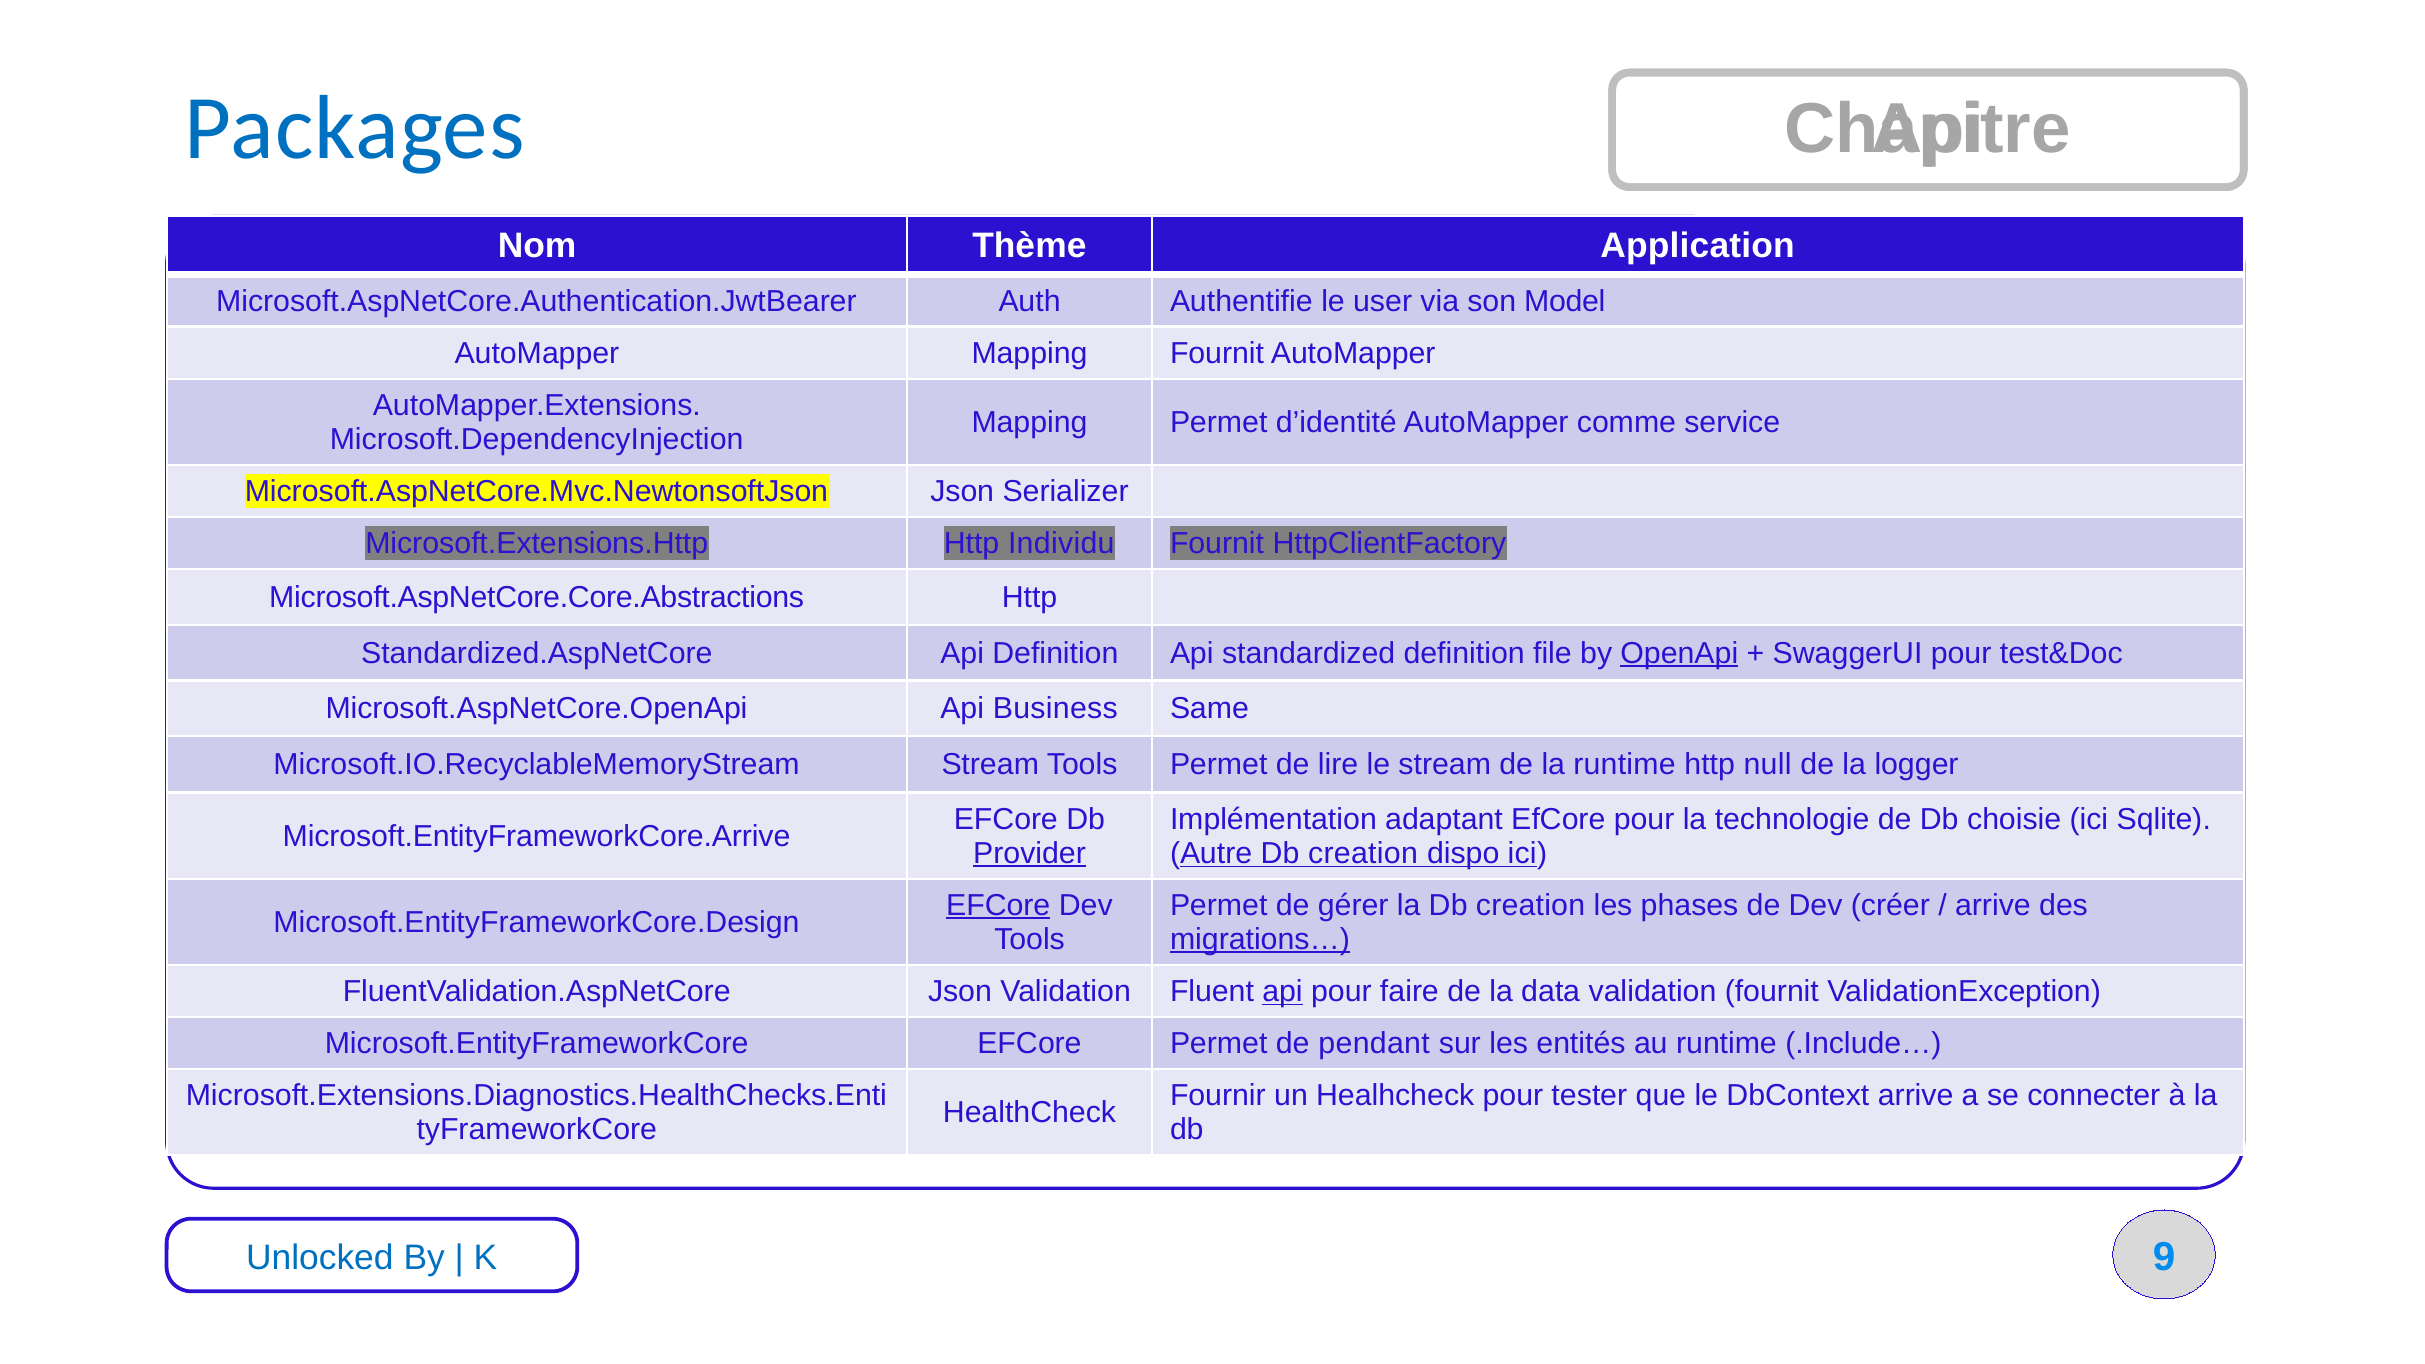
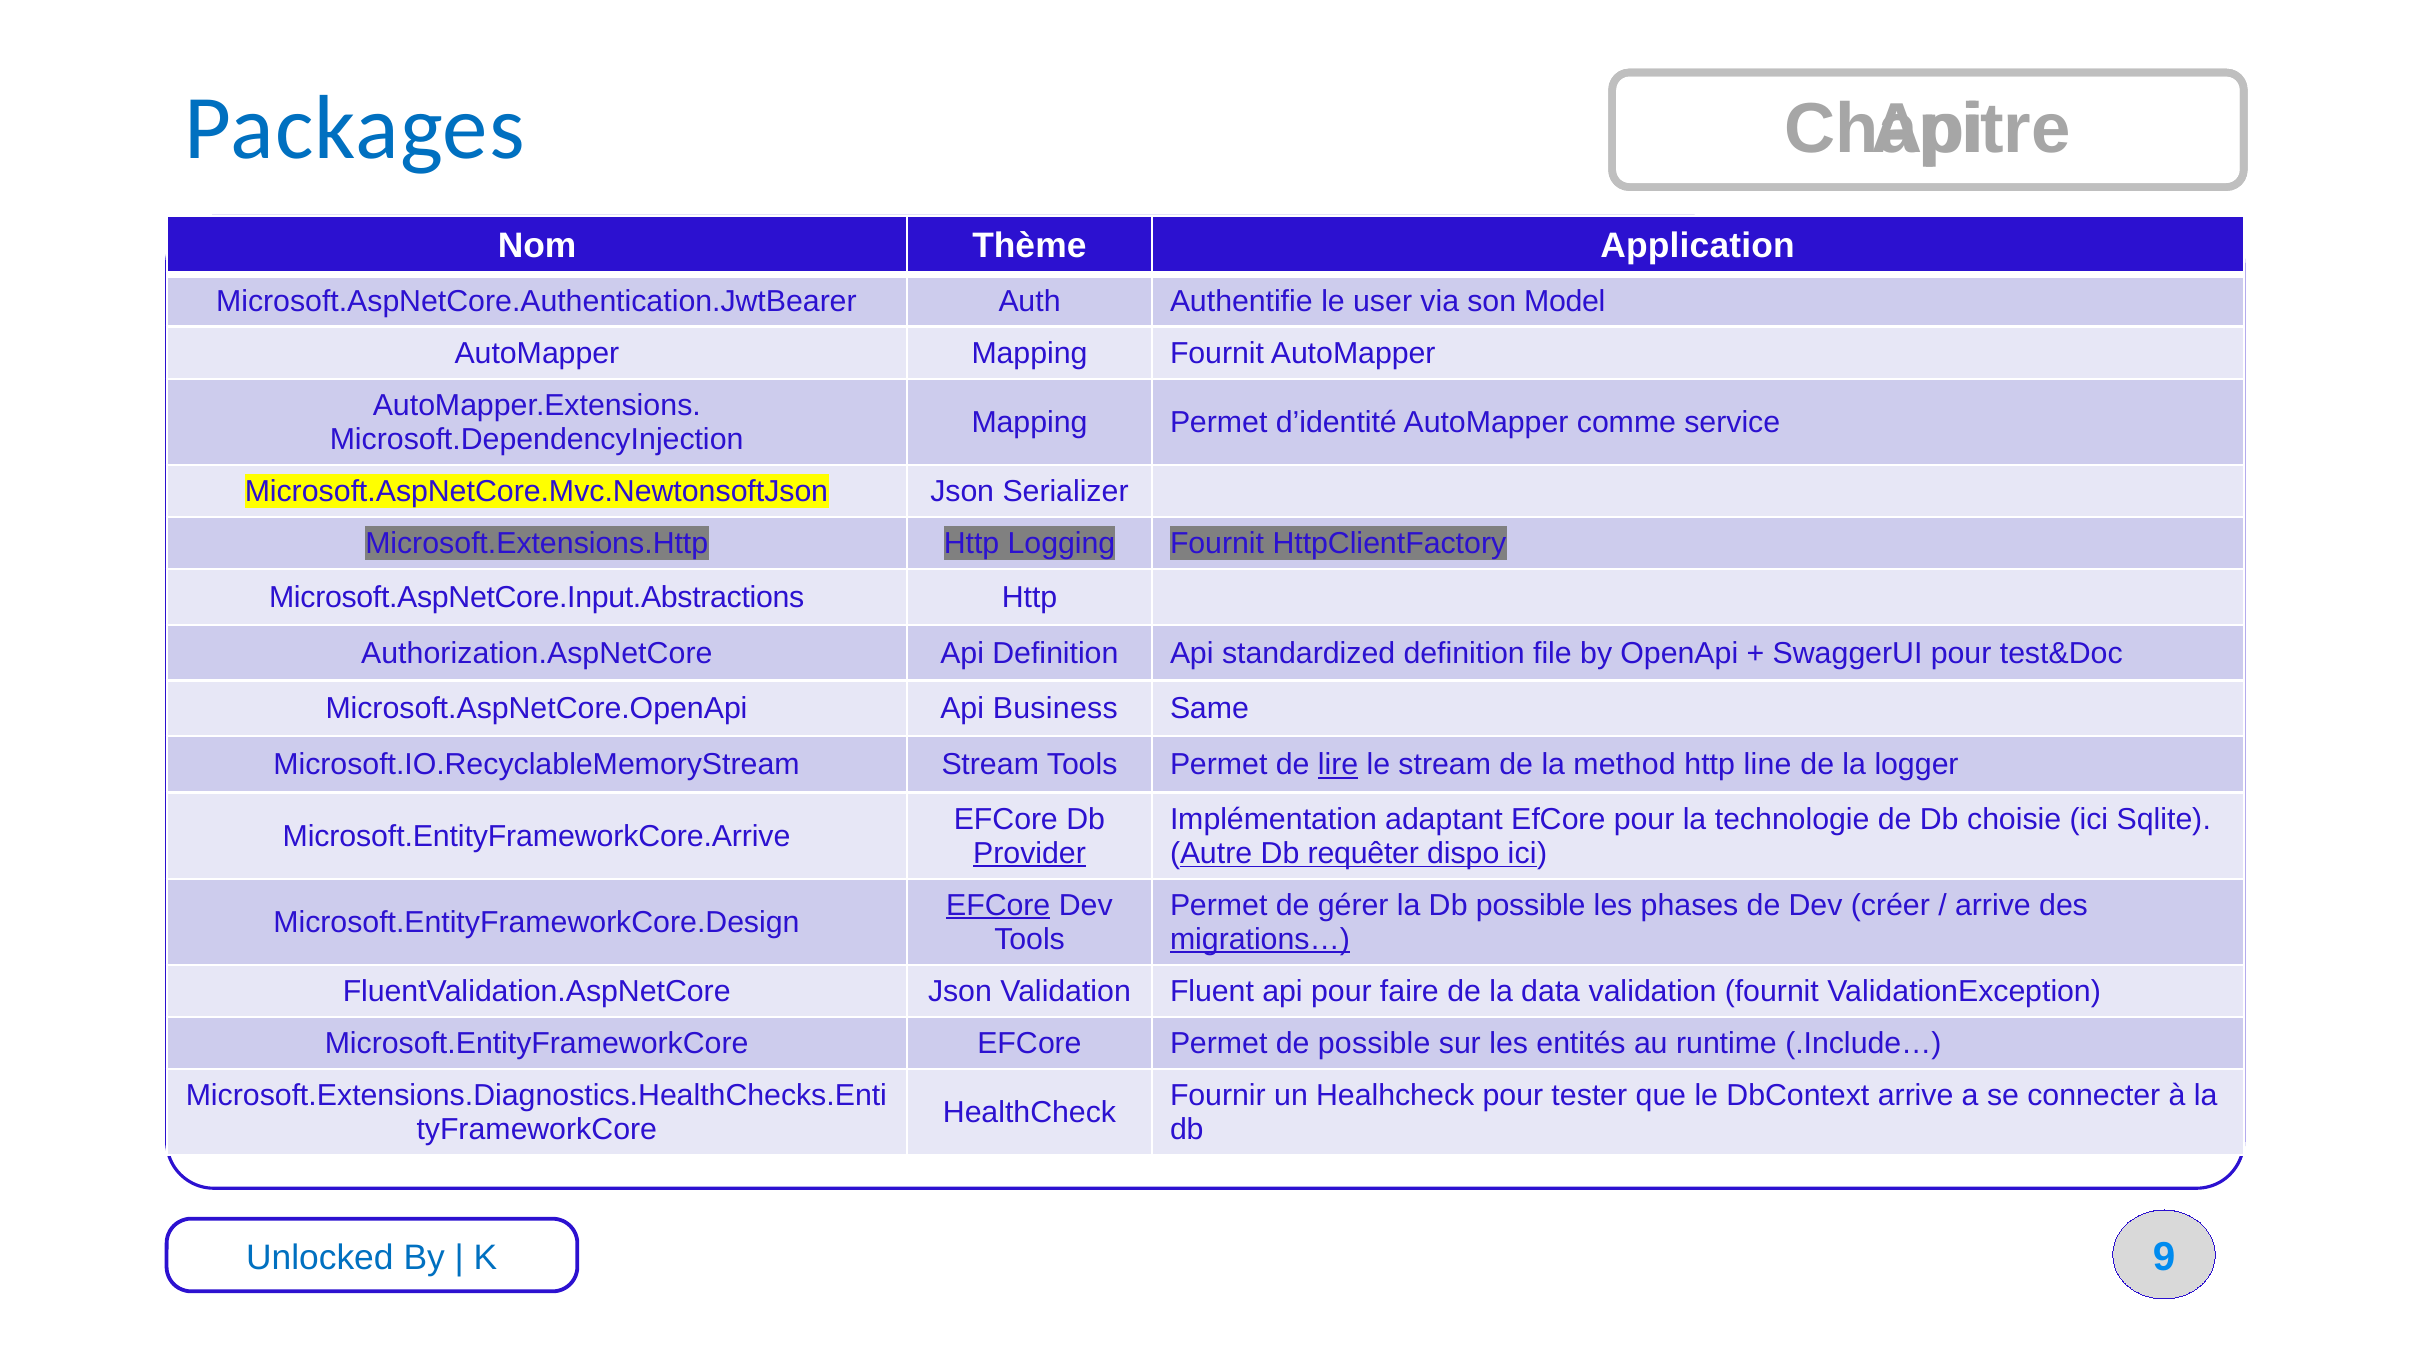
Individu: Individu -> Logging
Microsoft.AspNetCore.Core.Abstractions: Microsoft.AspNetCore.Core.Abstractions -> Microsoft.AspNetCore.Input.Abstractions
Standardized.AspNetCore: Standardized.AspNetCore -> Authorization.AspNetCore
OpenApi underline: present -> none
lire underline: none -> present
la runtime: runtime -> method
null: null -> line
Autre Db creation: creation -> requêter
la Db creation: creation -> possible
api at (1282, 992) underline: present -> none
de pendant: pendant -> possible
